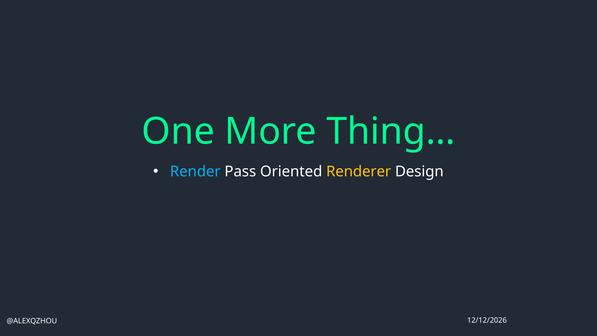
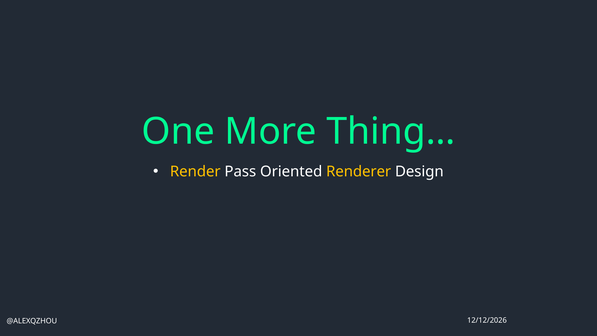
Render colour: light blue -> yellow
